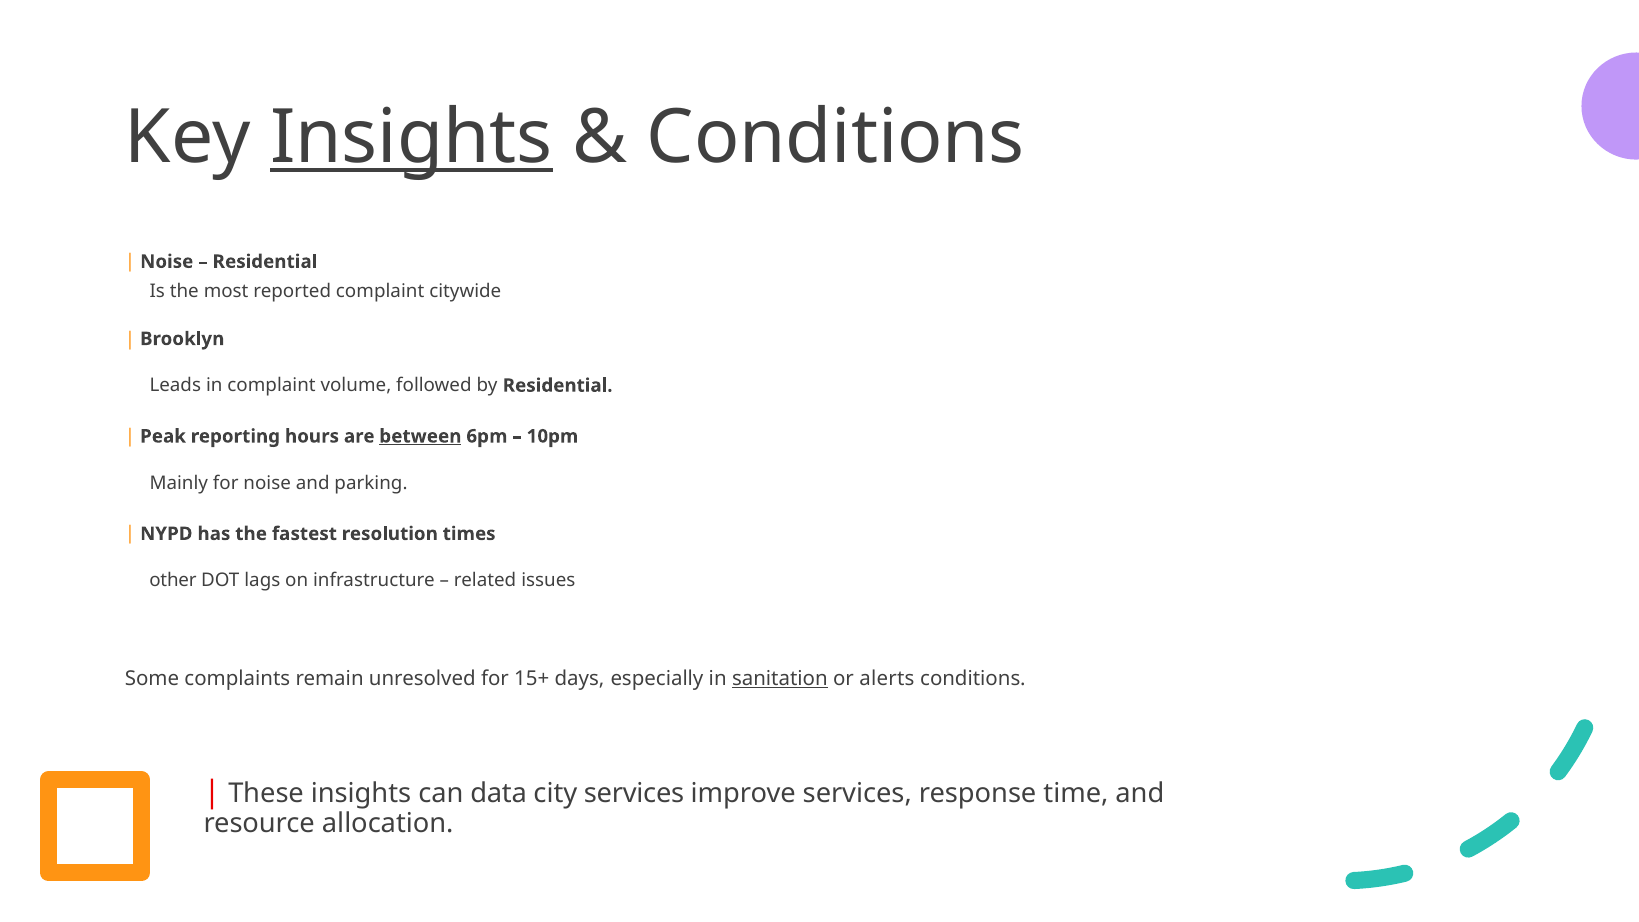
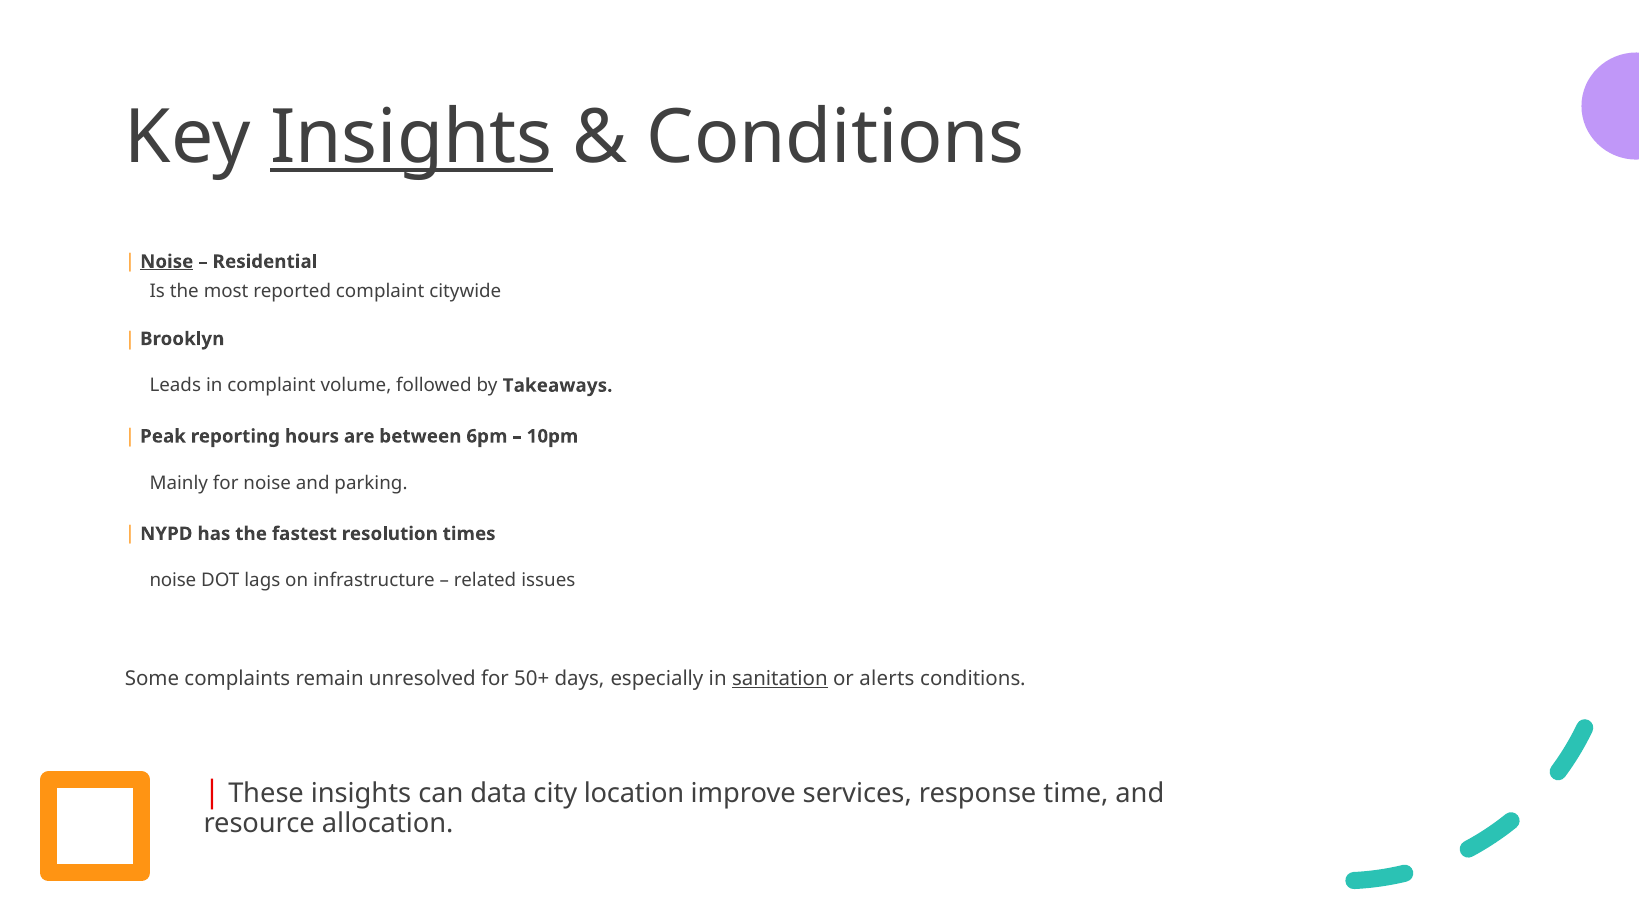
Noise at (167, 262) underline: none -> present
by Residential: Residential -> Takeaways
between underline: present -> none
other at (173, 580): other -> noise
15+: 15+ -> 50+
city services: services -> location
